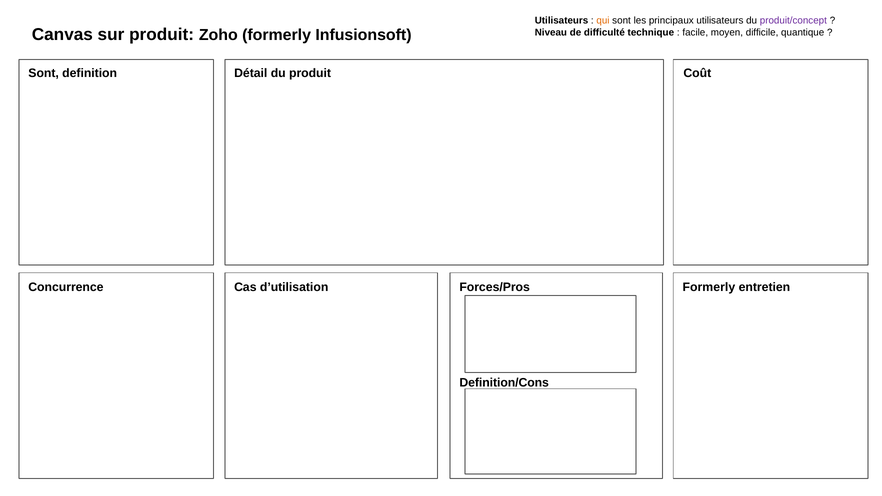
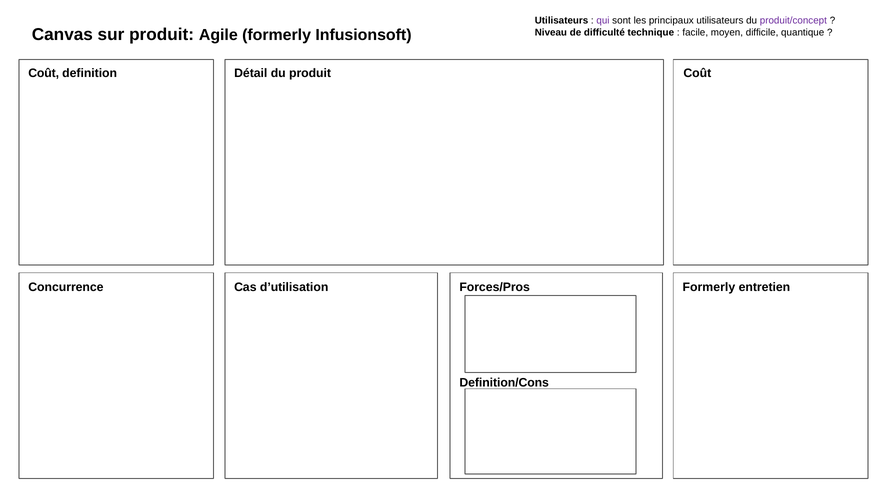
qui colour: orange -> purple
Zoho: Zoho -> Agile
Sont at (44, 73): Sont -> Coût
